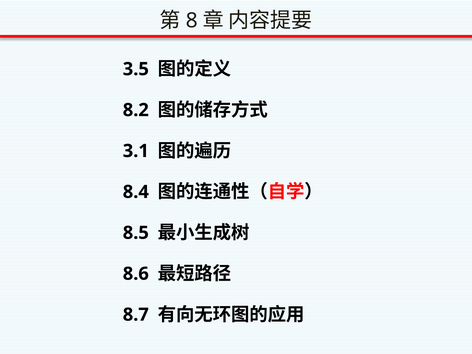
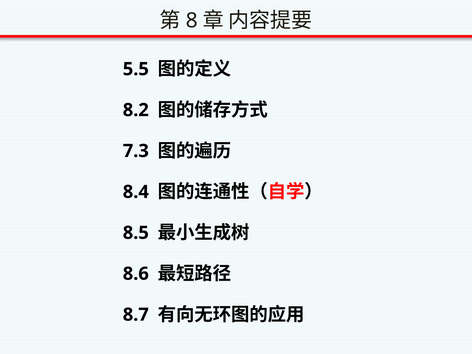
3.5: 3.5 -> 5.5
3.1: 3.1 -> 7.3
